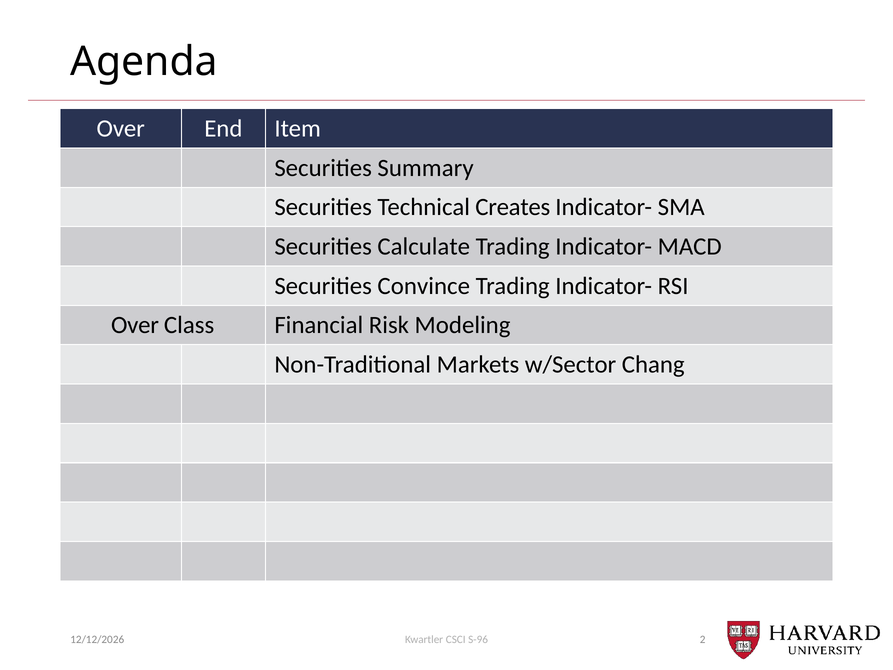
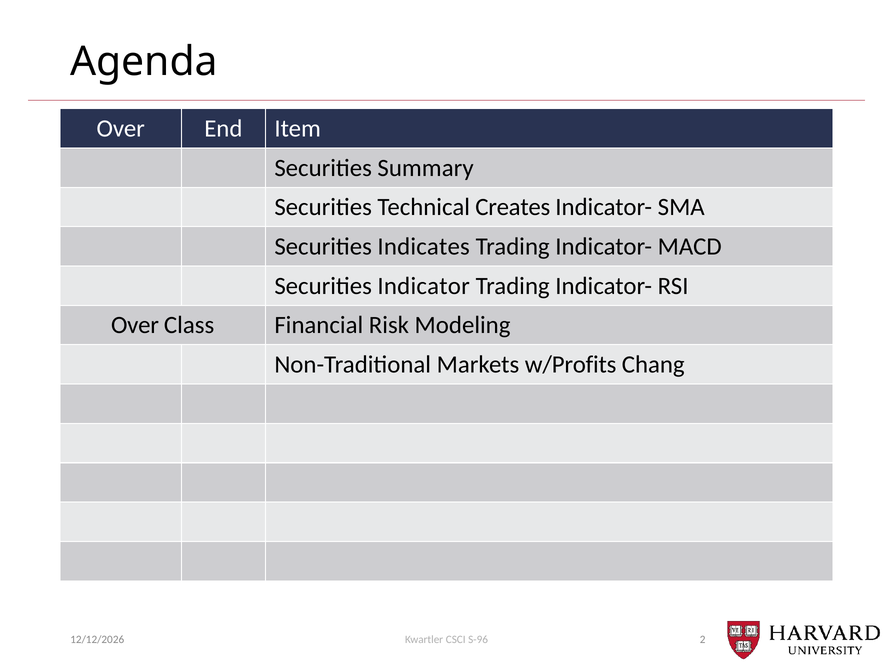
Calculate: Calculate -> Indicates
Convince: Convince -> Indicator
w/Sector: w/Sector -> w/Profits
